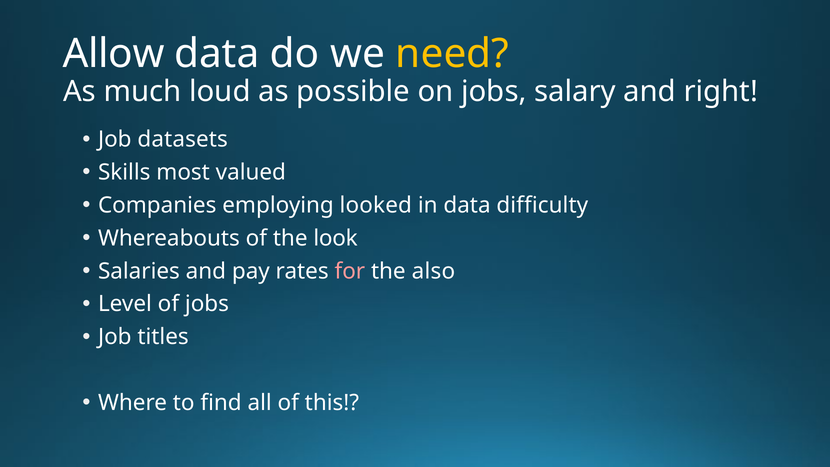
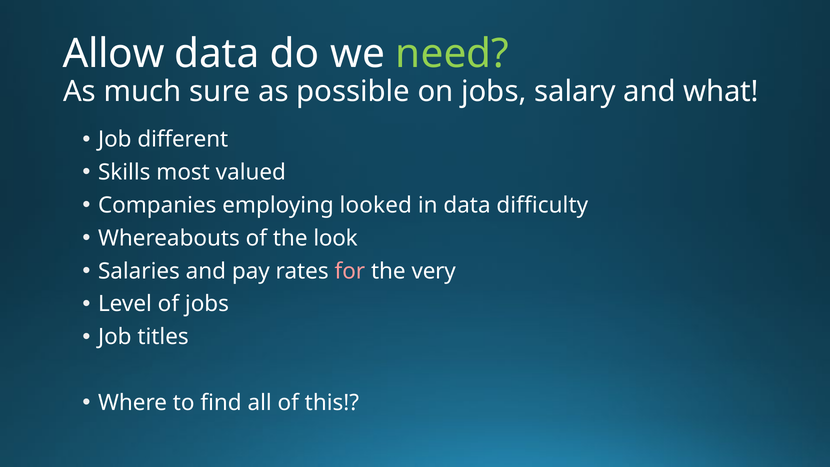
need colour: yellow -> light green
loud: loud -> sure
right: right -> what
datasets: datasets -> different
also: also -> very
